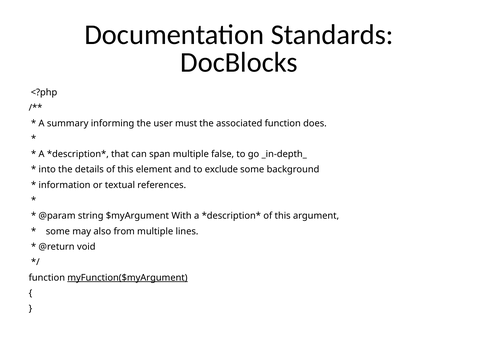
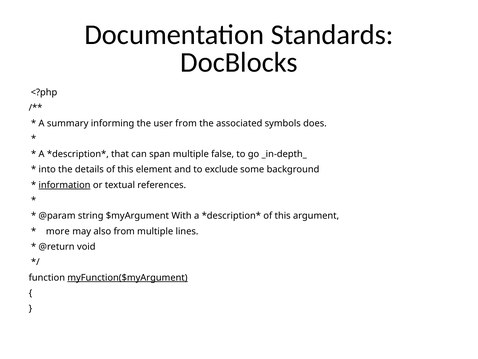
user must: must -> from
associated function: function -> symbols
information underline: none -> present
some at (58, 231): some -> more
